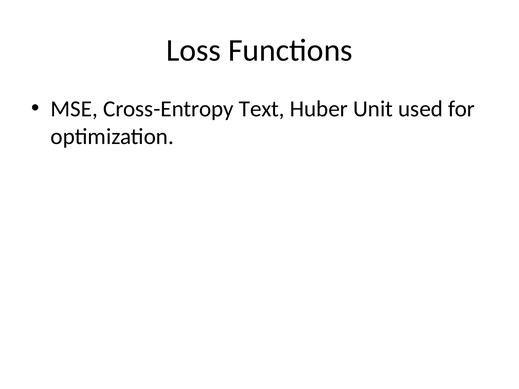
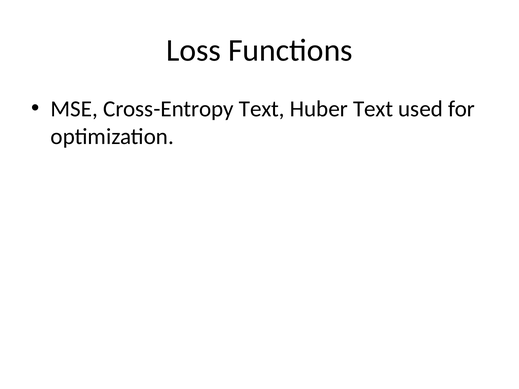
Huber Unit: Unit -> Text
